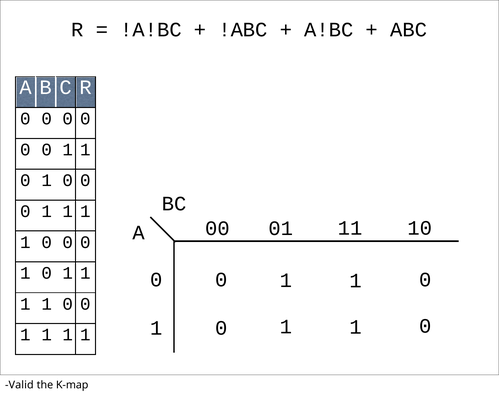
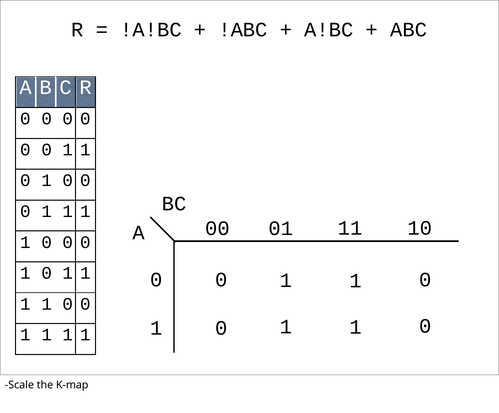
Valid: Valid -> Scale
